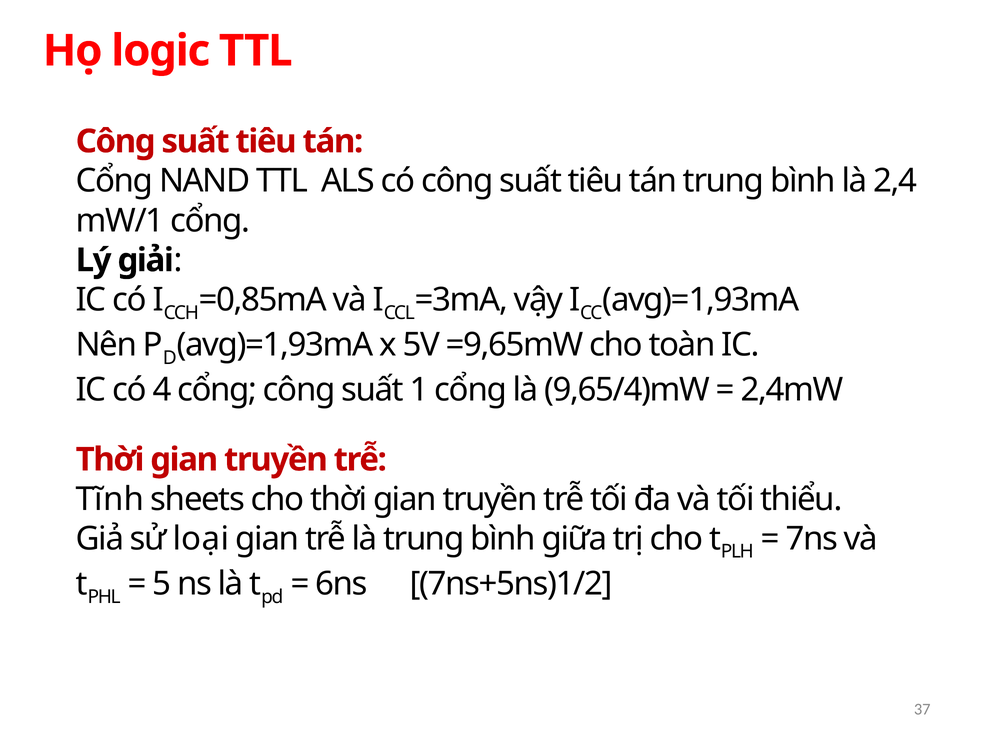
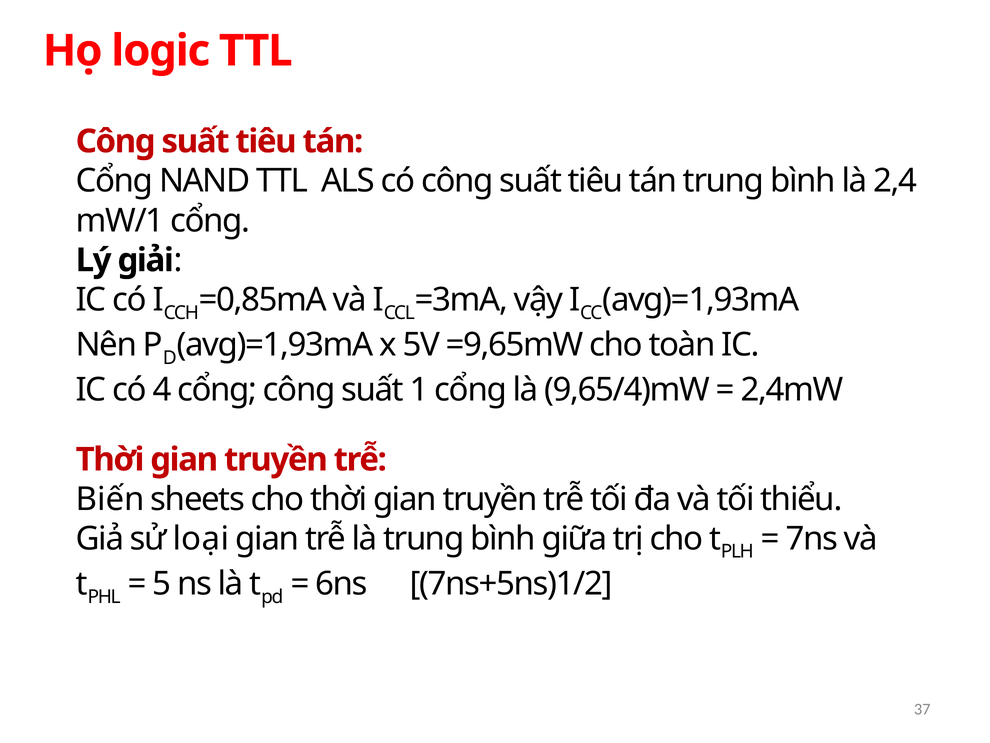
Tĩnh: Tĩnh -> Biến
